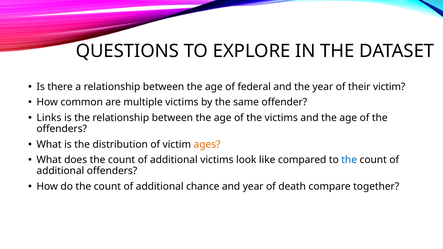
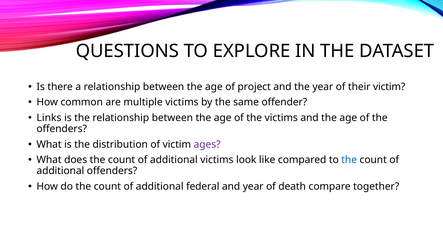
federal: federal -> project
ages colour: orange -> purple
chance: chance -> federal
